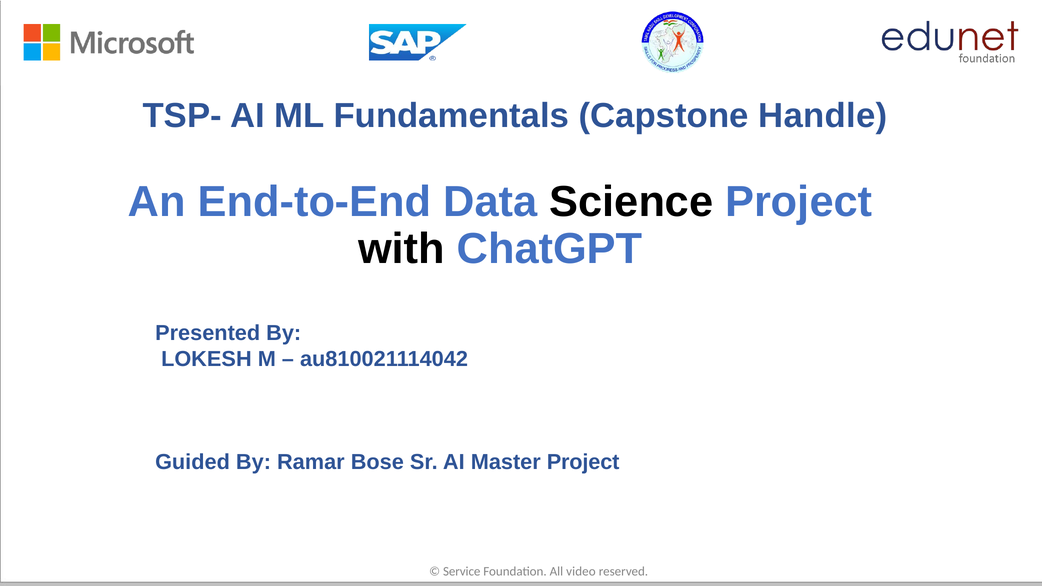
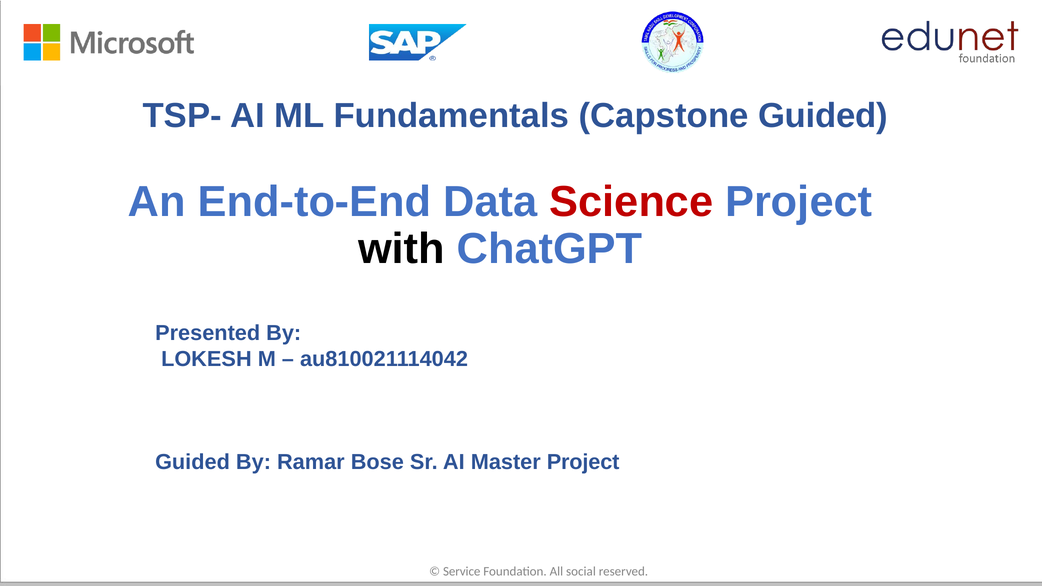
Capstone Handle: Handle -> Guided
Science colour: black -> red
video: video -> social
